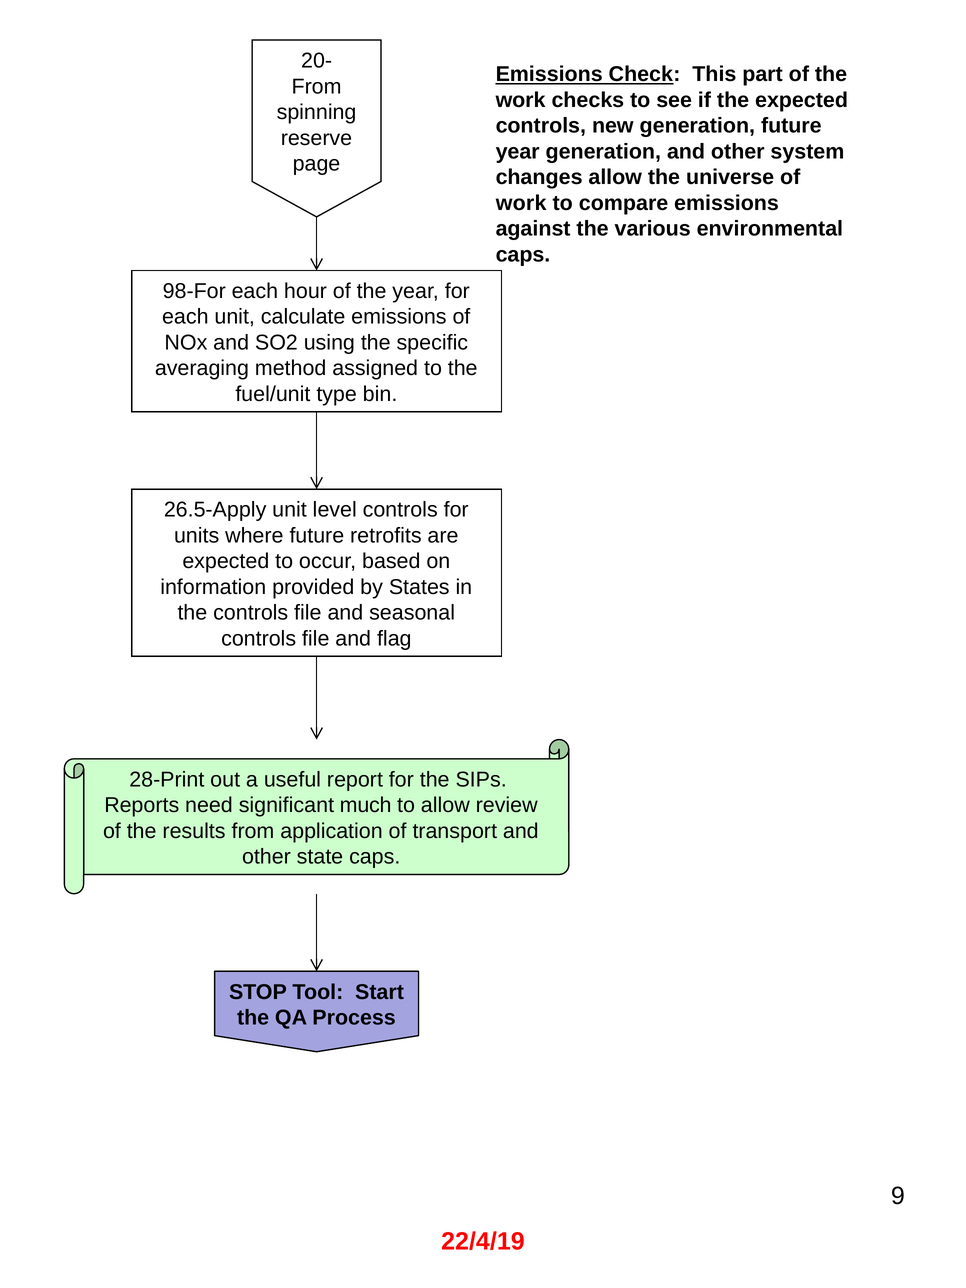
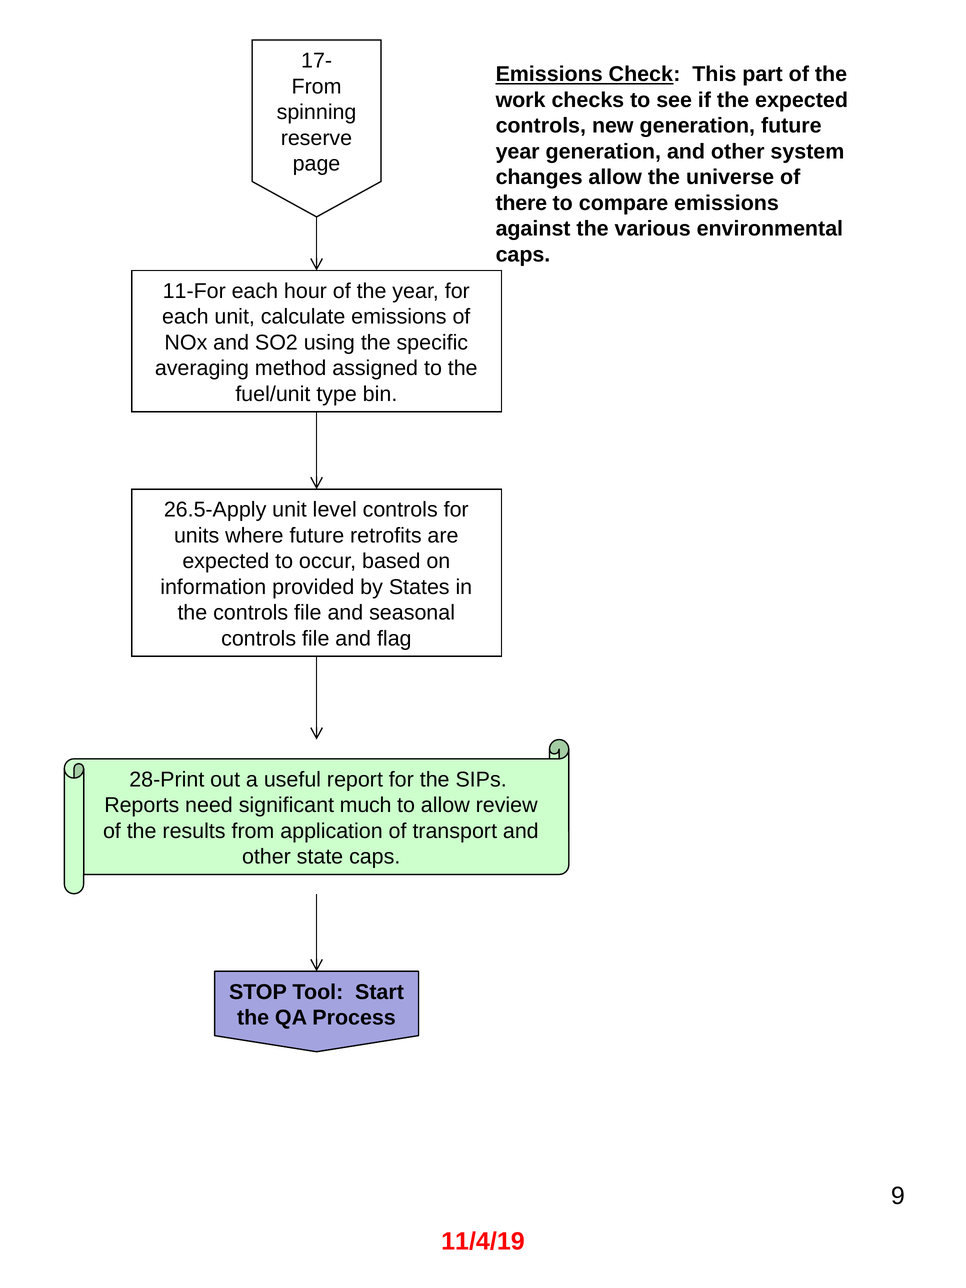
20-: 20- -> 17-
work at (521, 203): work -> there
98-For: 98-For -> 11-For
22/4/19: 22/4/19 -> 11/4/19
